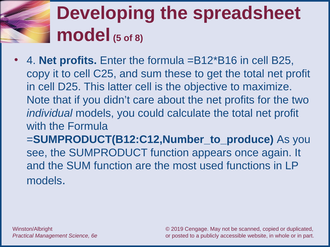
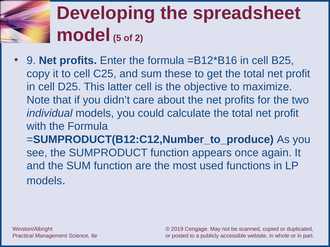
8: 8 -> 2
4: 4 -> 9
